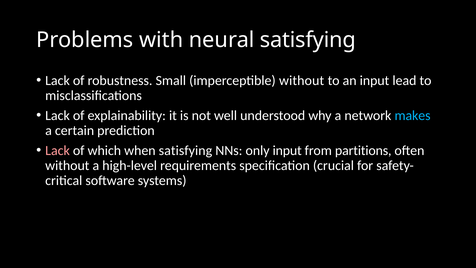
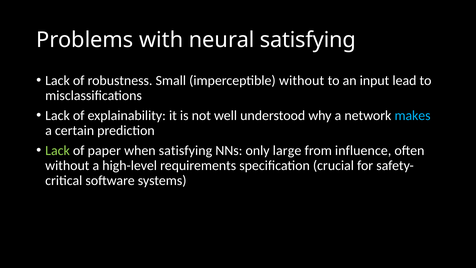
Lack at (58, 150) colour: pink -> light green
which: which -> paper
only input: input -> large
partitions: partitions -> influence
